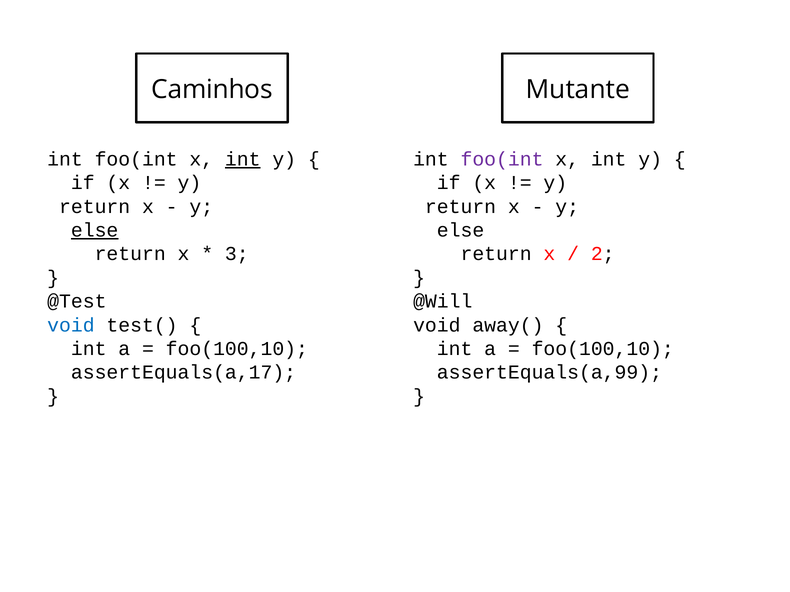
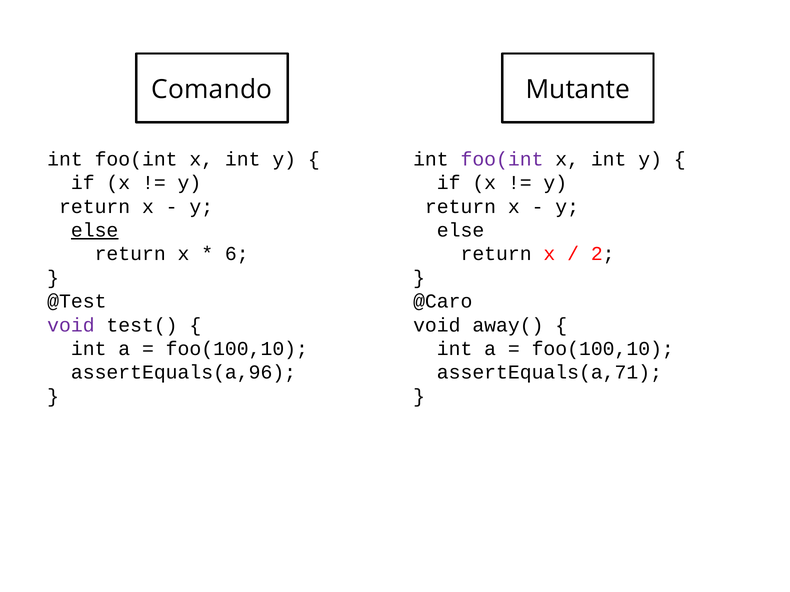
Caminhos: Caminhos -> Comando
int at (243, 159) underline: present -> none
3: 3 -> 6
@Will: @Will -> @Caro
void at (71, 325) colour: blue -> purple
assertEquals(a,17: assertEquals(a,17 -> assertEquals(a,96
assertEquals(a,99: assertEquals(a,99 -> assertEquals(a,71
